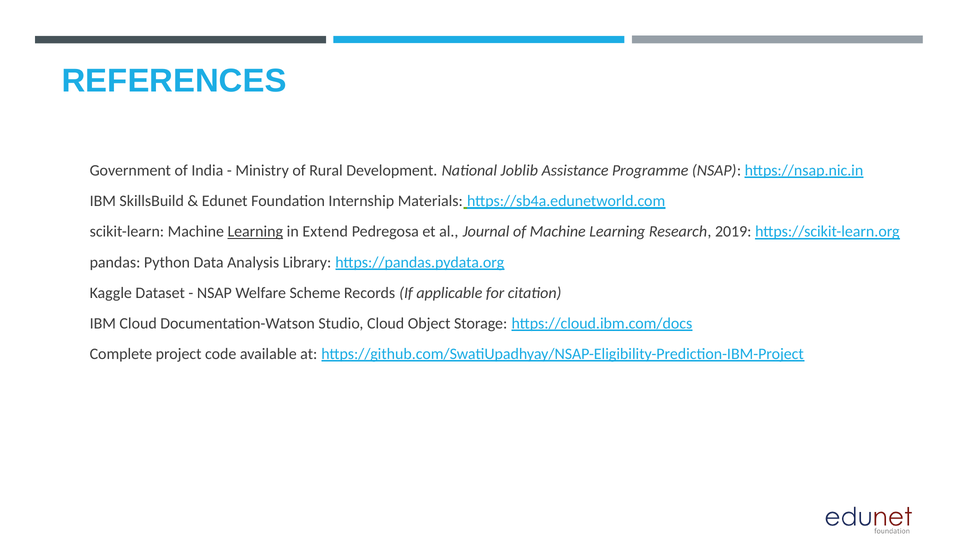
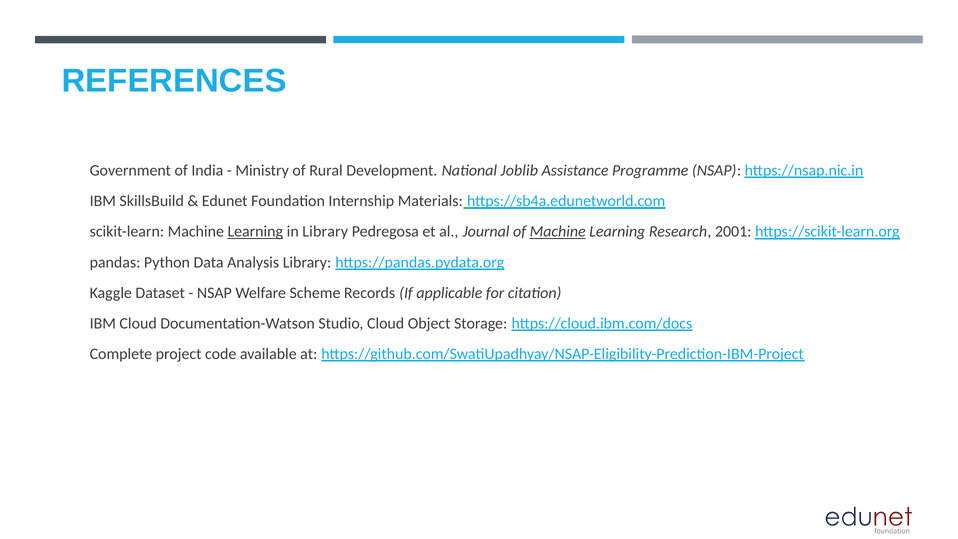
in Extend: Extend -> Library
Machine at (558, 232) underline: none -> present
2019: 2019 -> 2001
